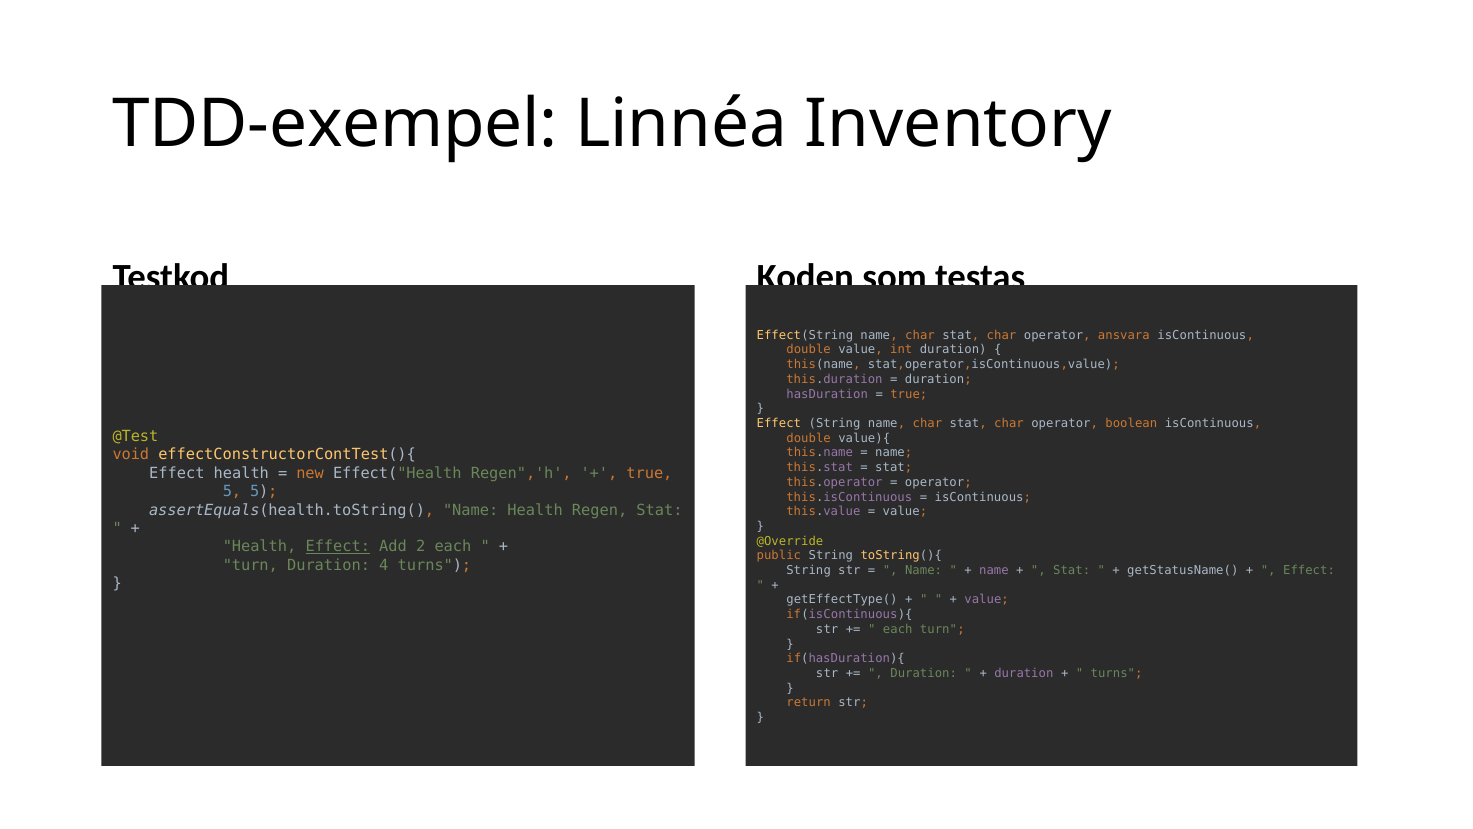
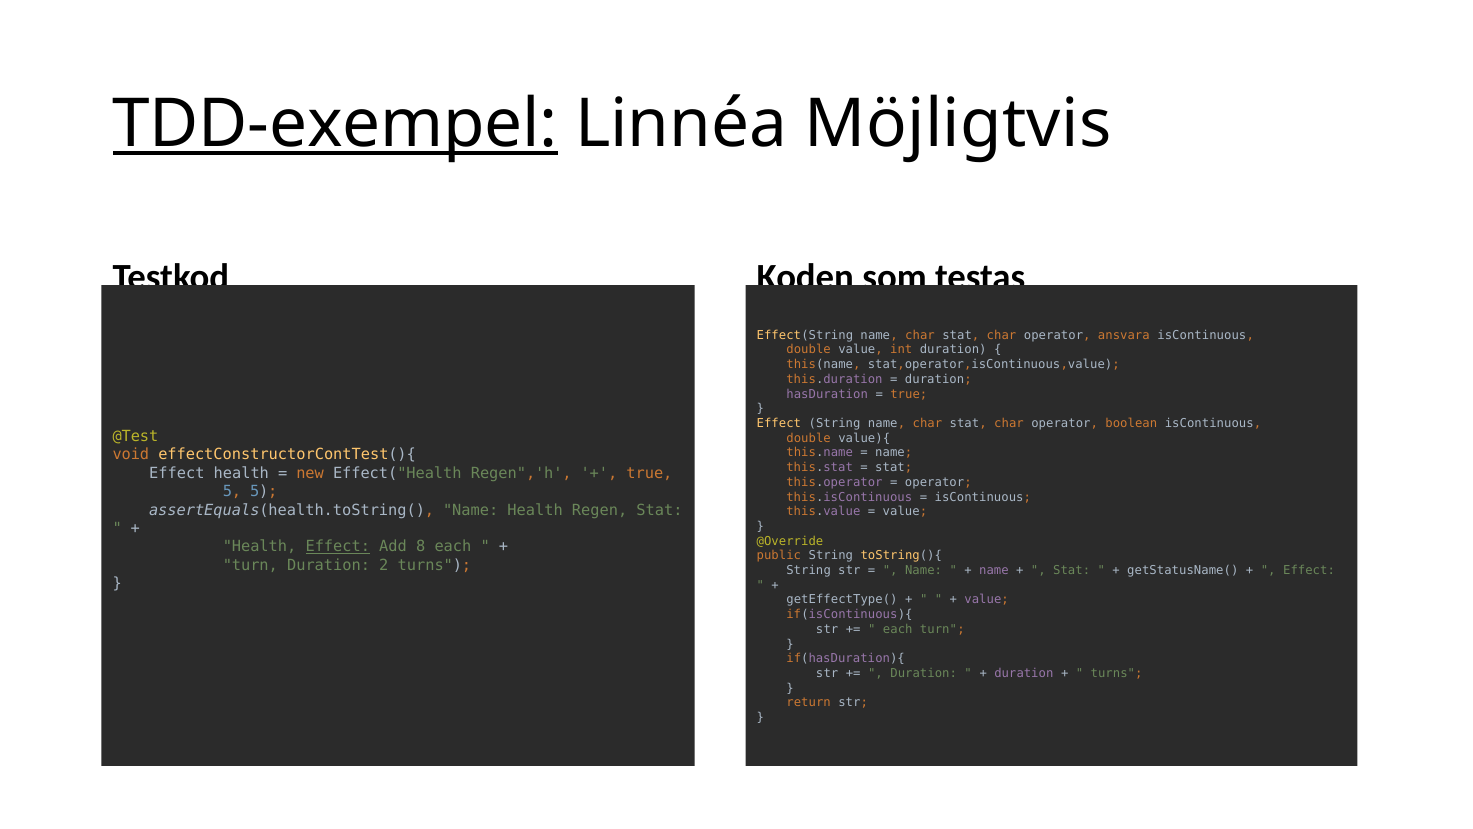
TDD-exempel underline: none -> present
Inventory: Inventory -> Möjligtvis
2: 2 -> 8
4: 4 -> 2
